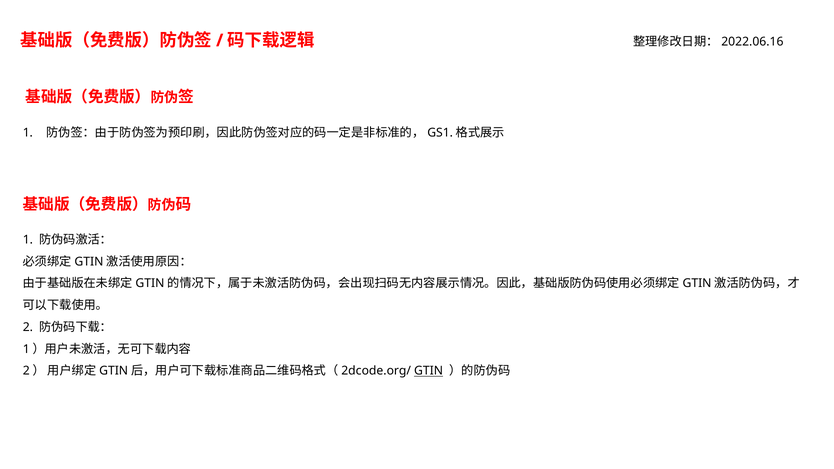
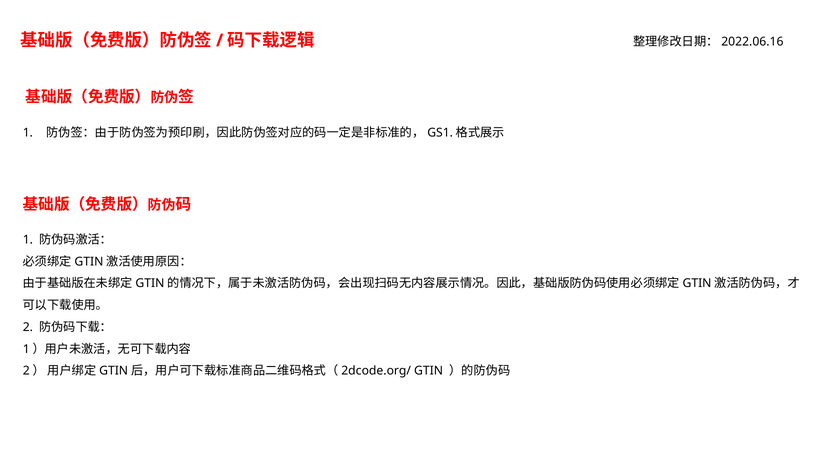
GTIN underline: present -> none
